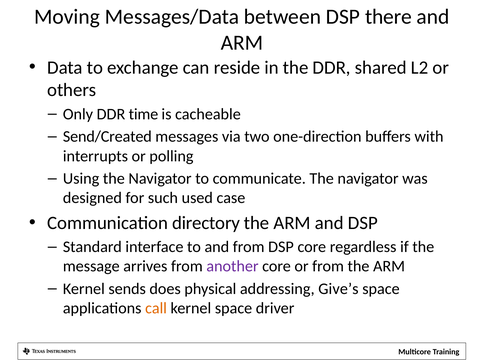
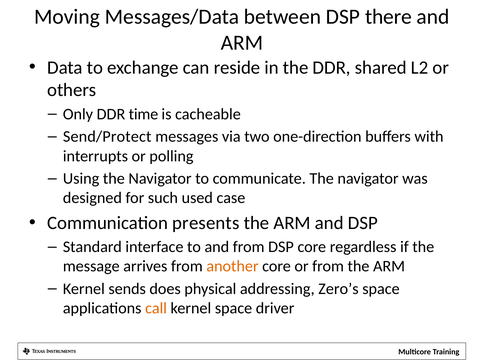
Send/Created: Send/Created -> Send/Protect
directory: directory -> presents
another colour: purple -> orange
Give’s: Give’s -> Zero’s
